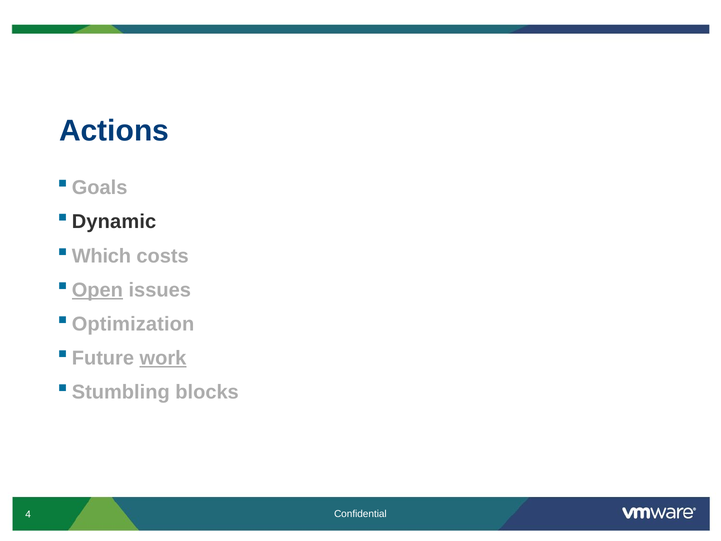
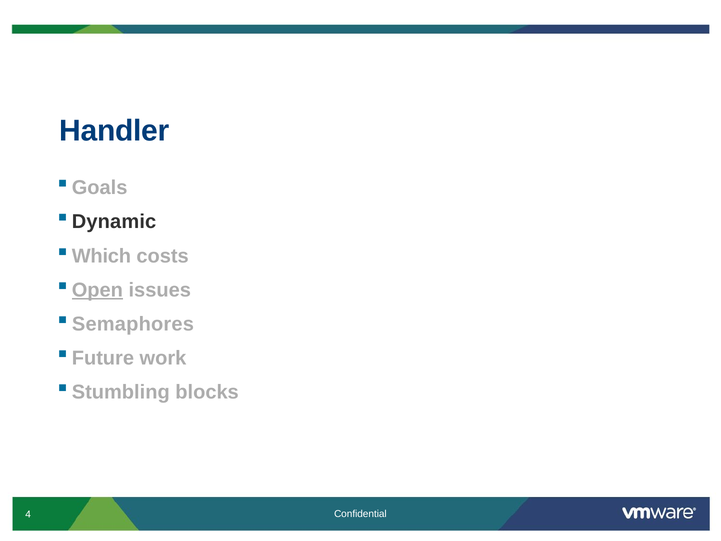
Actions: Actions -> Handler
Optimization: Optimization -> Semaphores
work underline: present -> none
